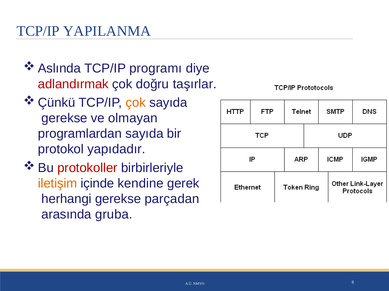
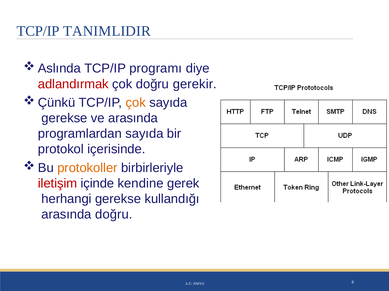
YAPILANMA: YAPILANMA -> TANIMLIDIR
taşırlar: taşırlar -> gerekir
ve olmayan: olmayan -> arasında
yapıdadır: yapıdadır -> içerisinde
protokoller colour: red -> orange
iletişim colour: orange -> red
parçadan: parçadan -> kullandığı
arasında gruba: gruba -> doğru
